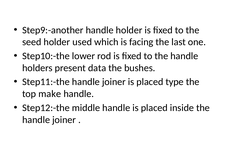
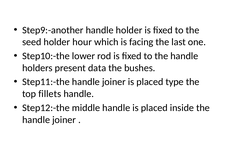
used: used -> hour
make: make -> fillets
